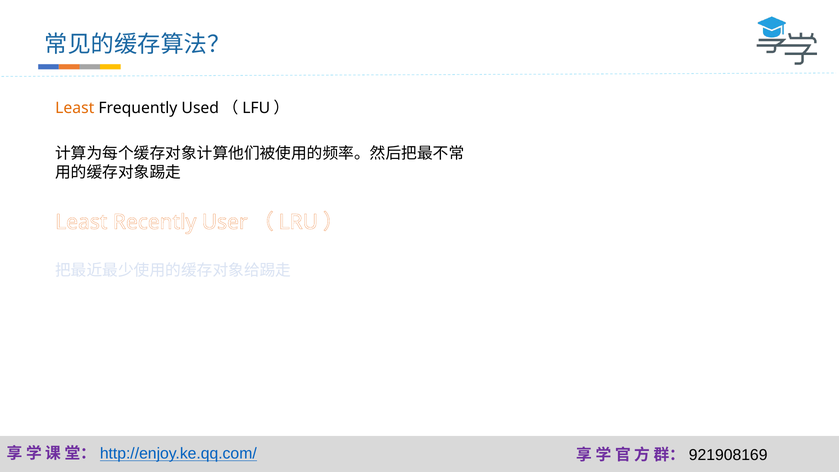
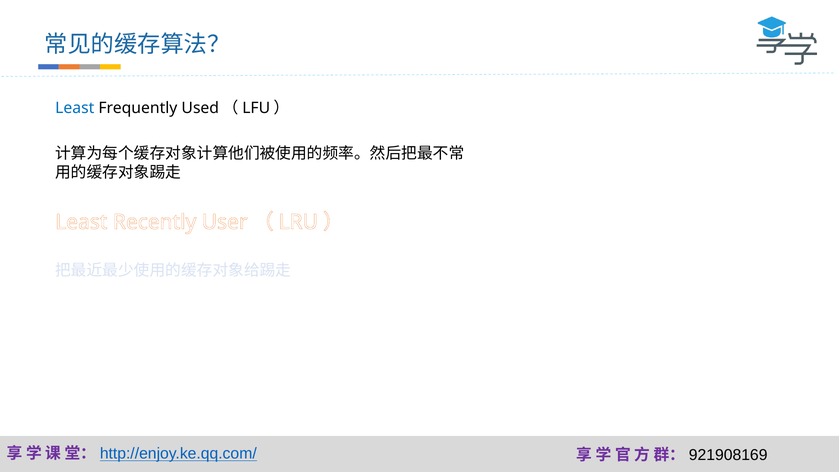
Least at (75, 108) colour: orange -> blue
